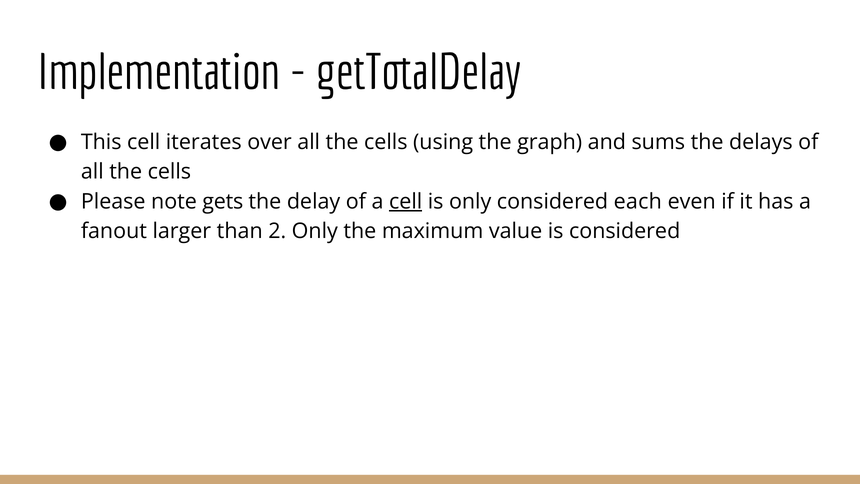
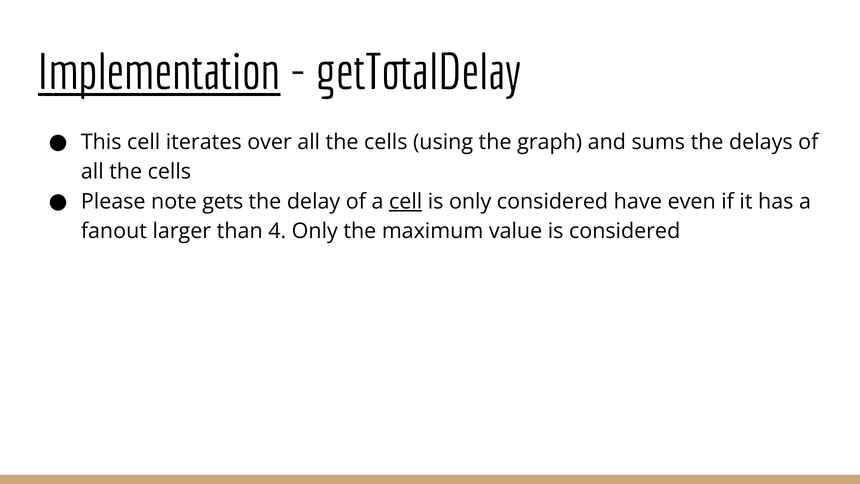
Implementation underline: none -> present
each: each -> have
2: 2 -> 4
